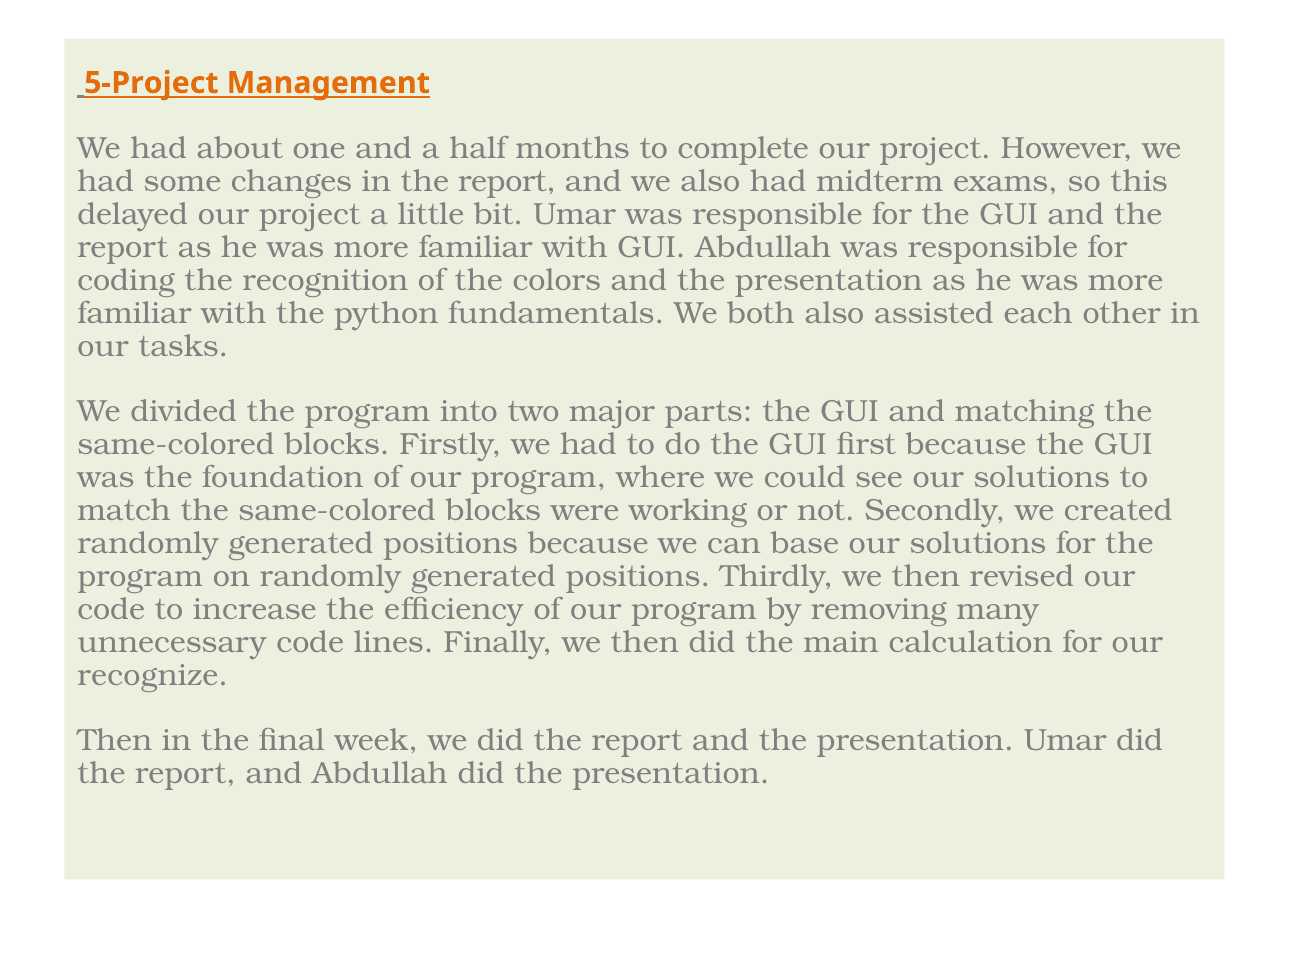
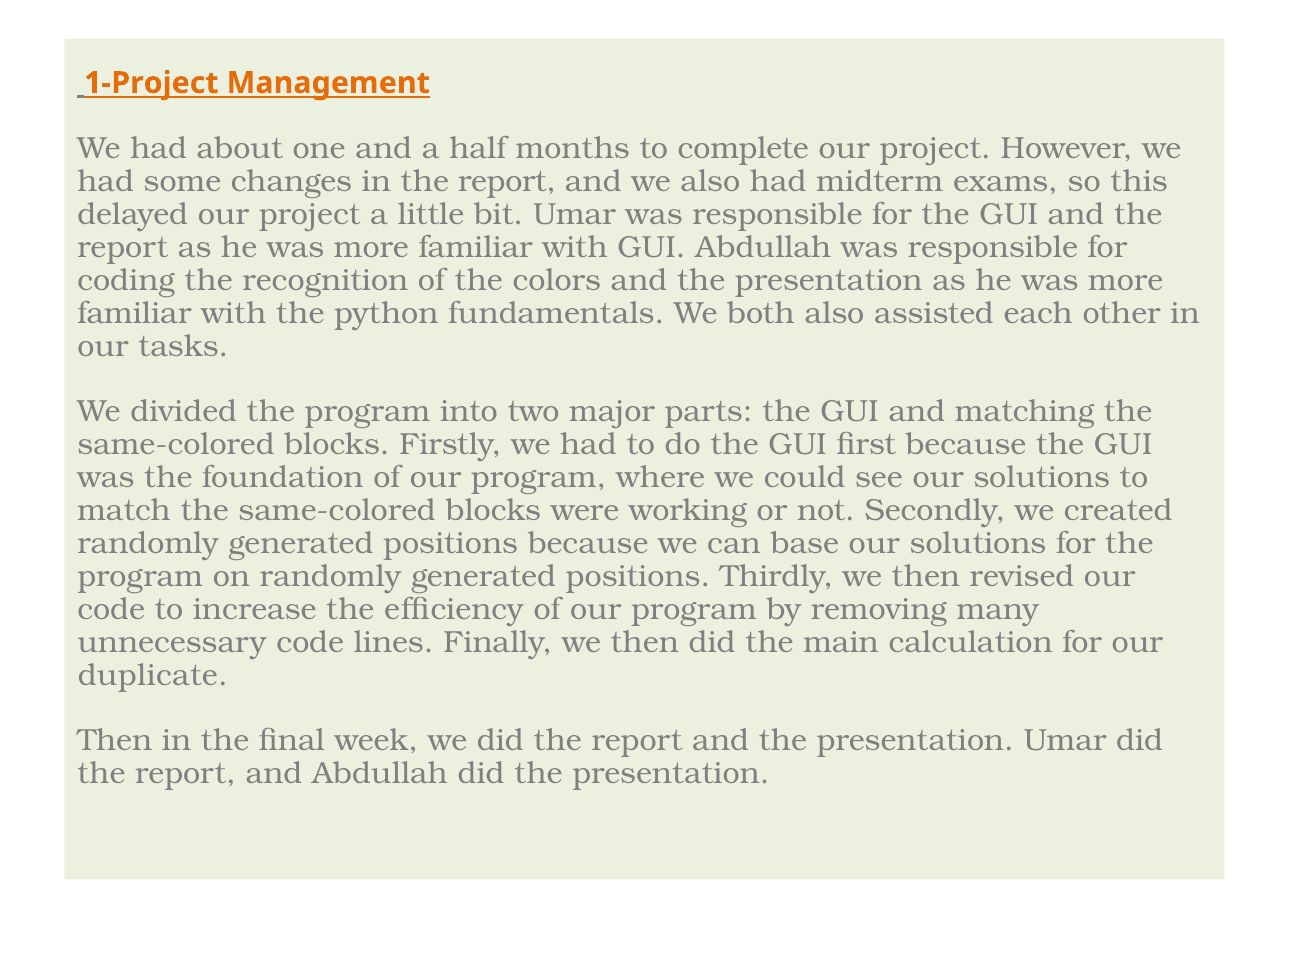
5-Project: 5-Project -> 1-Project
recognize: recognize -> duplicate
